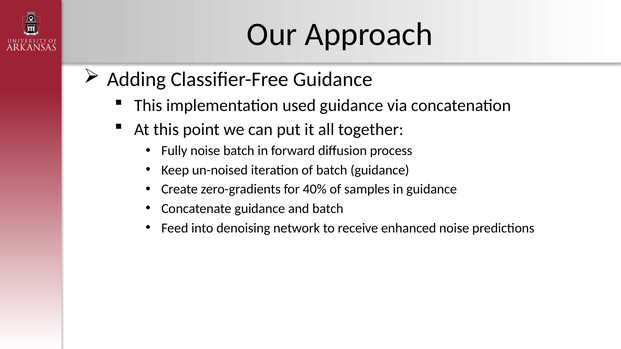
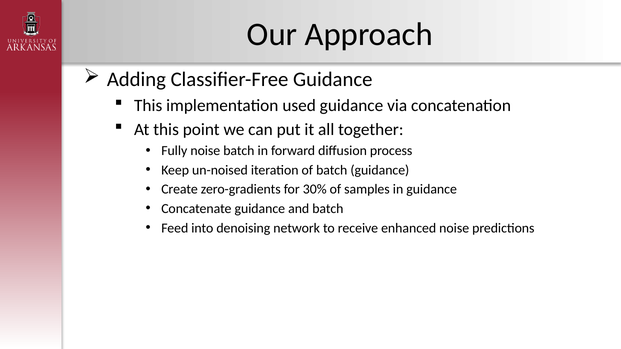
40%: 40% -> 30%
